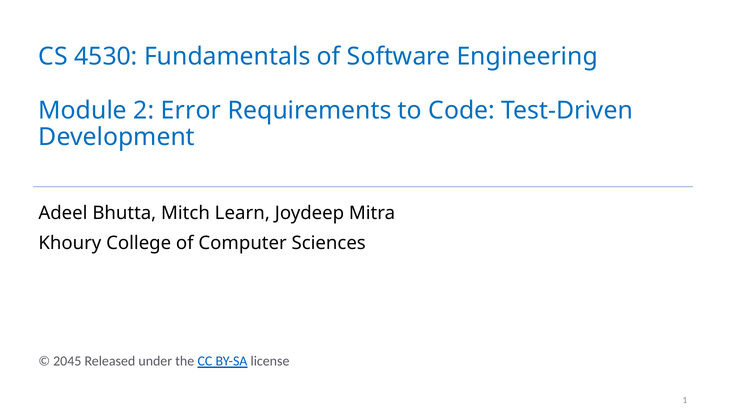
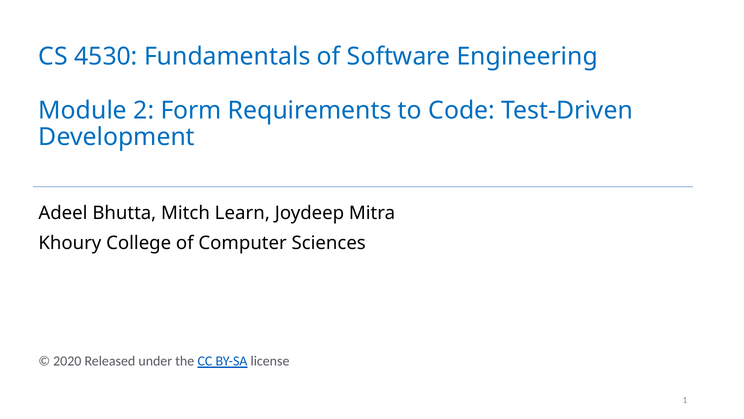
Error: Error -> Form
2045: 2045 -> 2020
